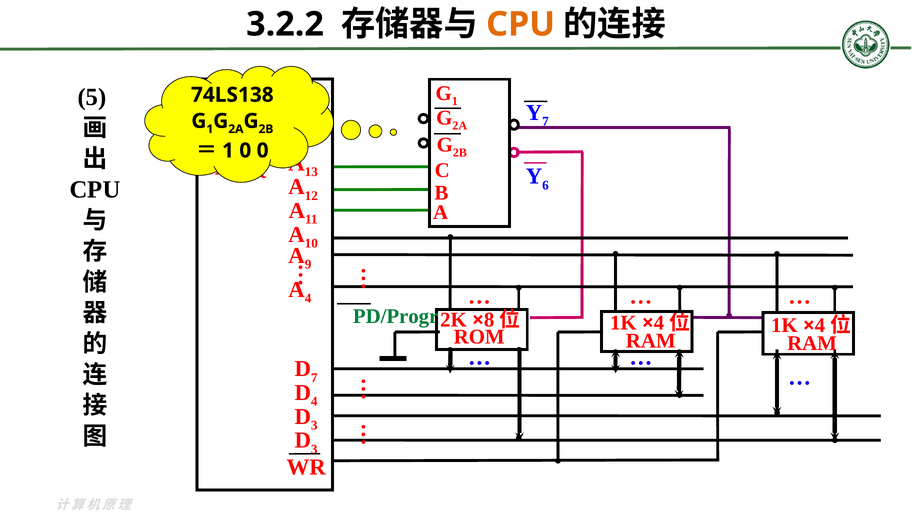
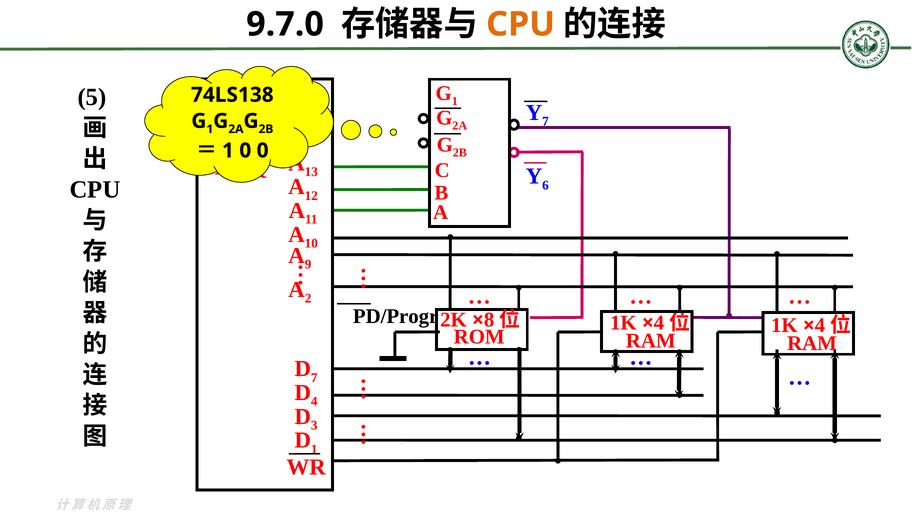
3.2.2: 3.2.2 -> 9.7.0
A 4: 4 -> 2
PD/Progr colour: green -> black
3 at (314, 449): 3 -> 1
